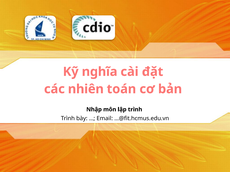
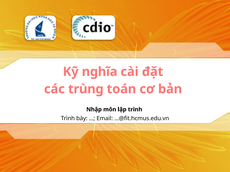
nhiên: nhiên -> trùng
